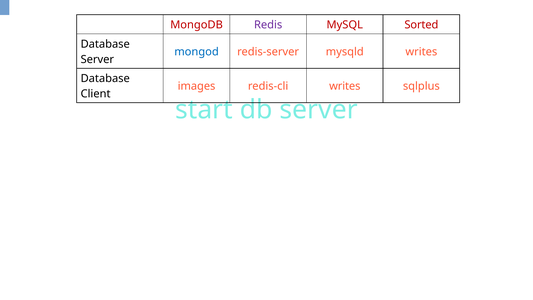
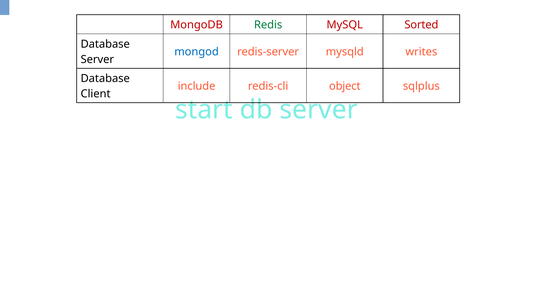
Redis colour: purple -> green
images: images -> include
redis-cli writes: writes -> object
